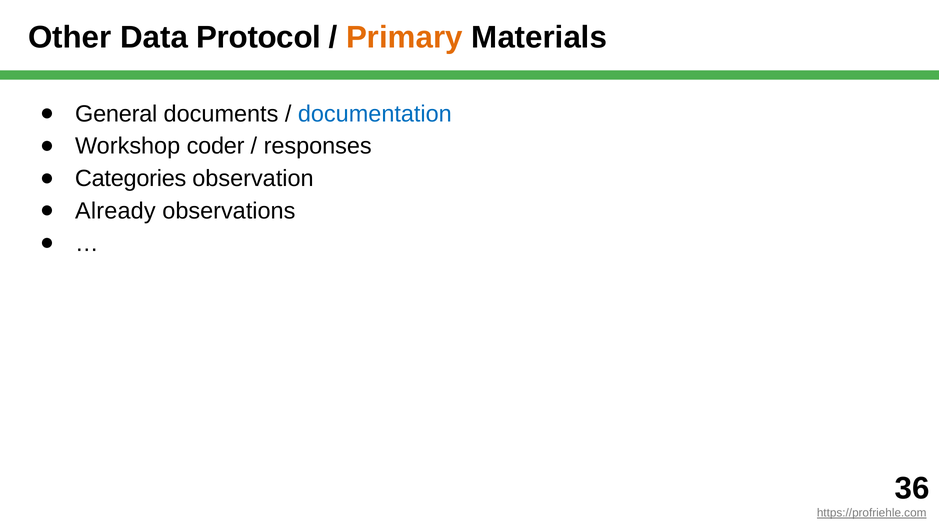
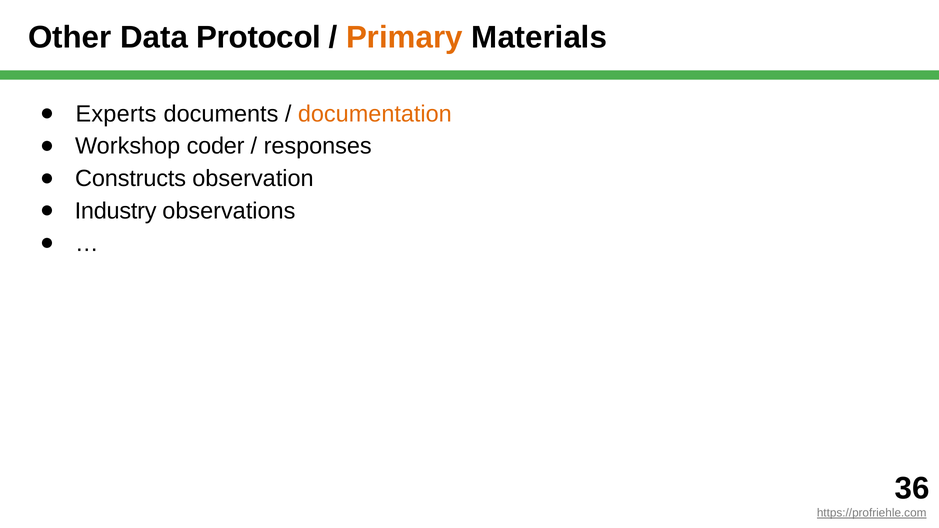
General: General -> Experts
documentation colour: blue -> orange
Categories: Categories -> Constructs
Already: Already -> Industry
